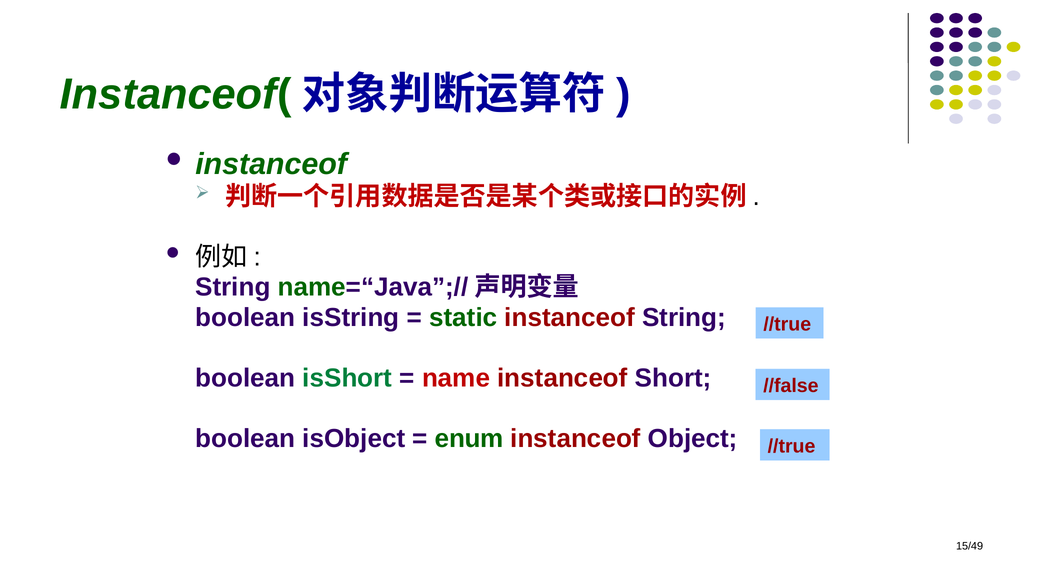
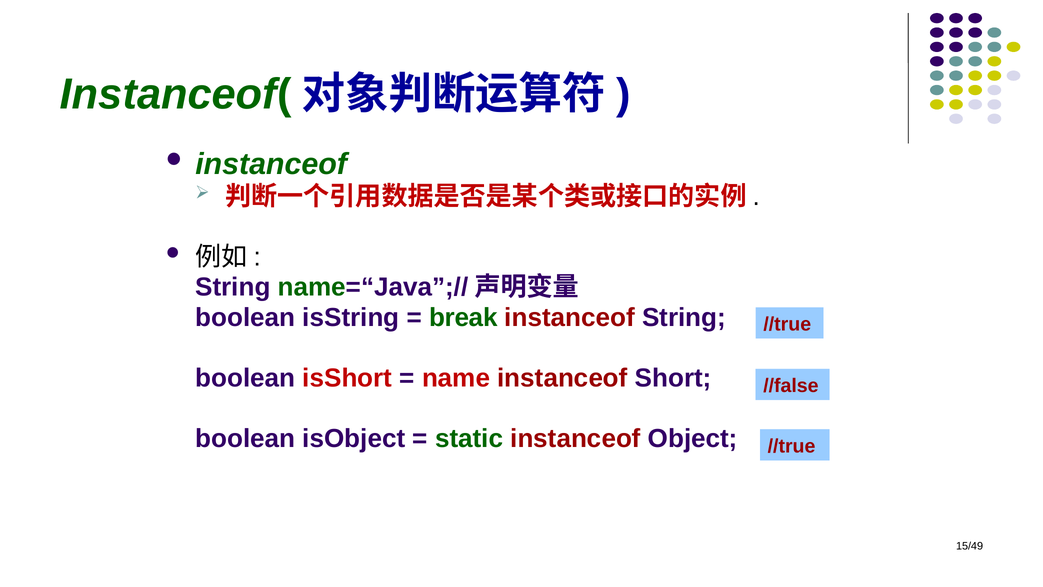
static: static -> break
isShort colour: green -> red
enum: enum -> static
